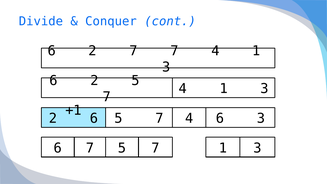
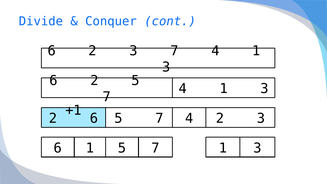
6 2 7: 7 -> 3
4 6: 6 -> 2
6 7: 7 -> 1
